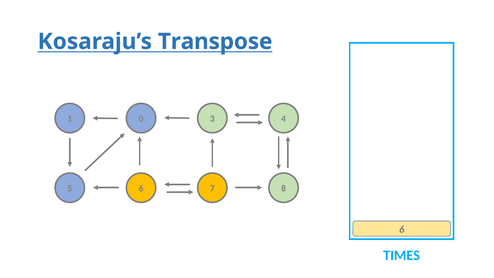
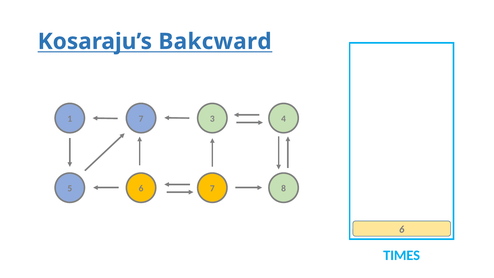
Transpose: Transpose -> Bakcward
1 0: 0 -> 7
